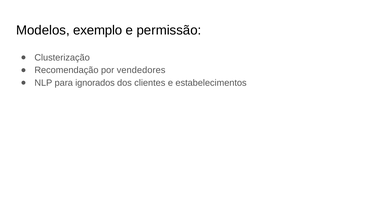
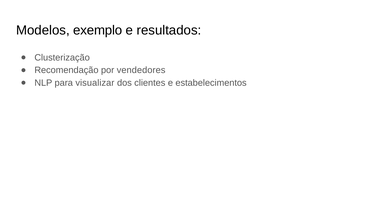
permissão: permissão -> resultados
ignorados: ignorados -> visualizar
